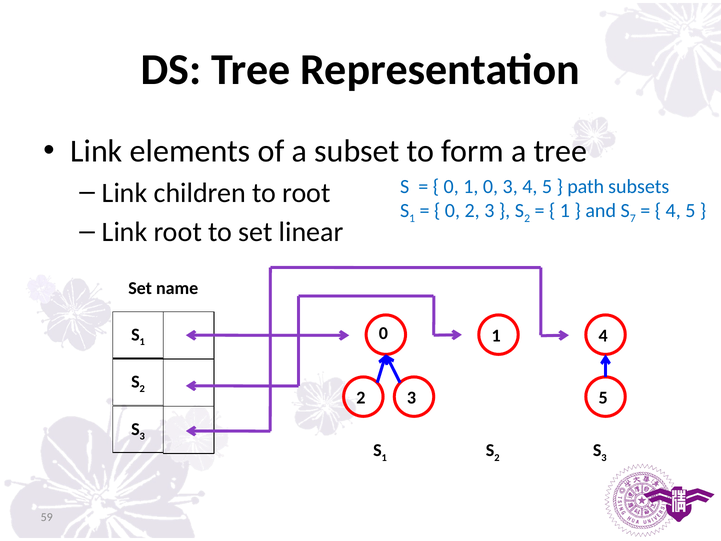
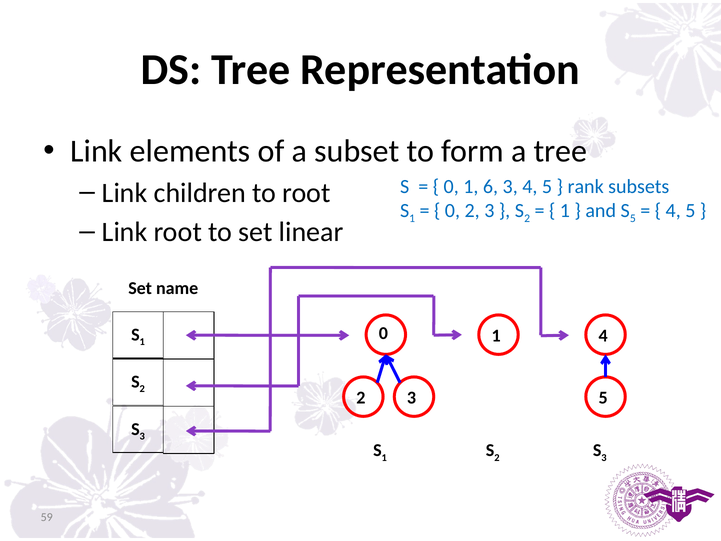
1 0: 0 -> 6
path: path -> rank
S 7: 7 -> 5
